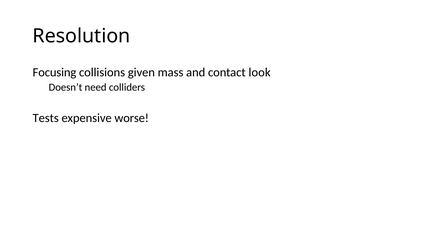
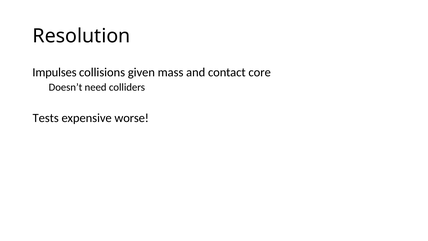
Focusing: Focusing -> Impulses
look: look -> core
